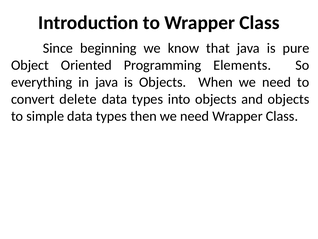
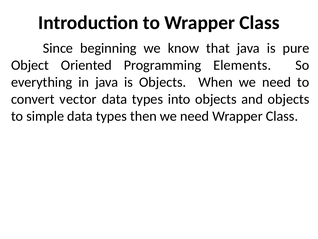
delete: delete -> vector
